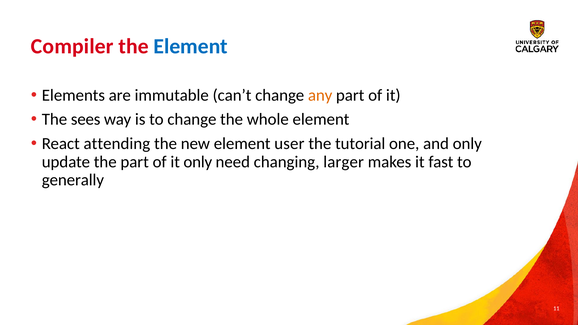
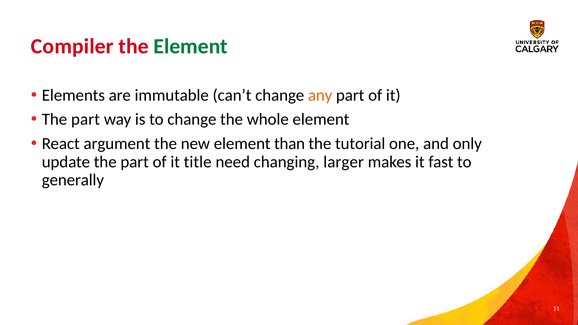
Element at (191, 46) colour: blue -> green
sees at (86, 119): sees -> part
attending: attending -> argument
user: user -> than
it only: only -> title
